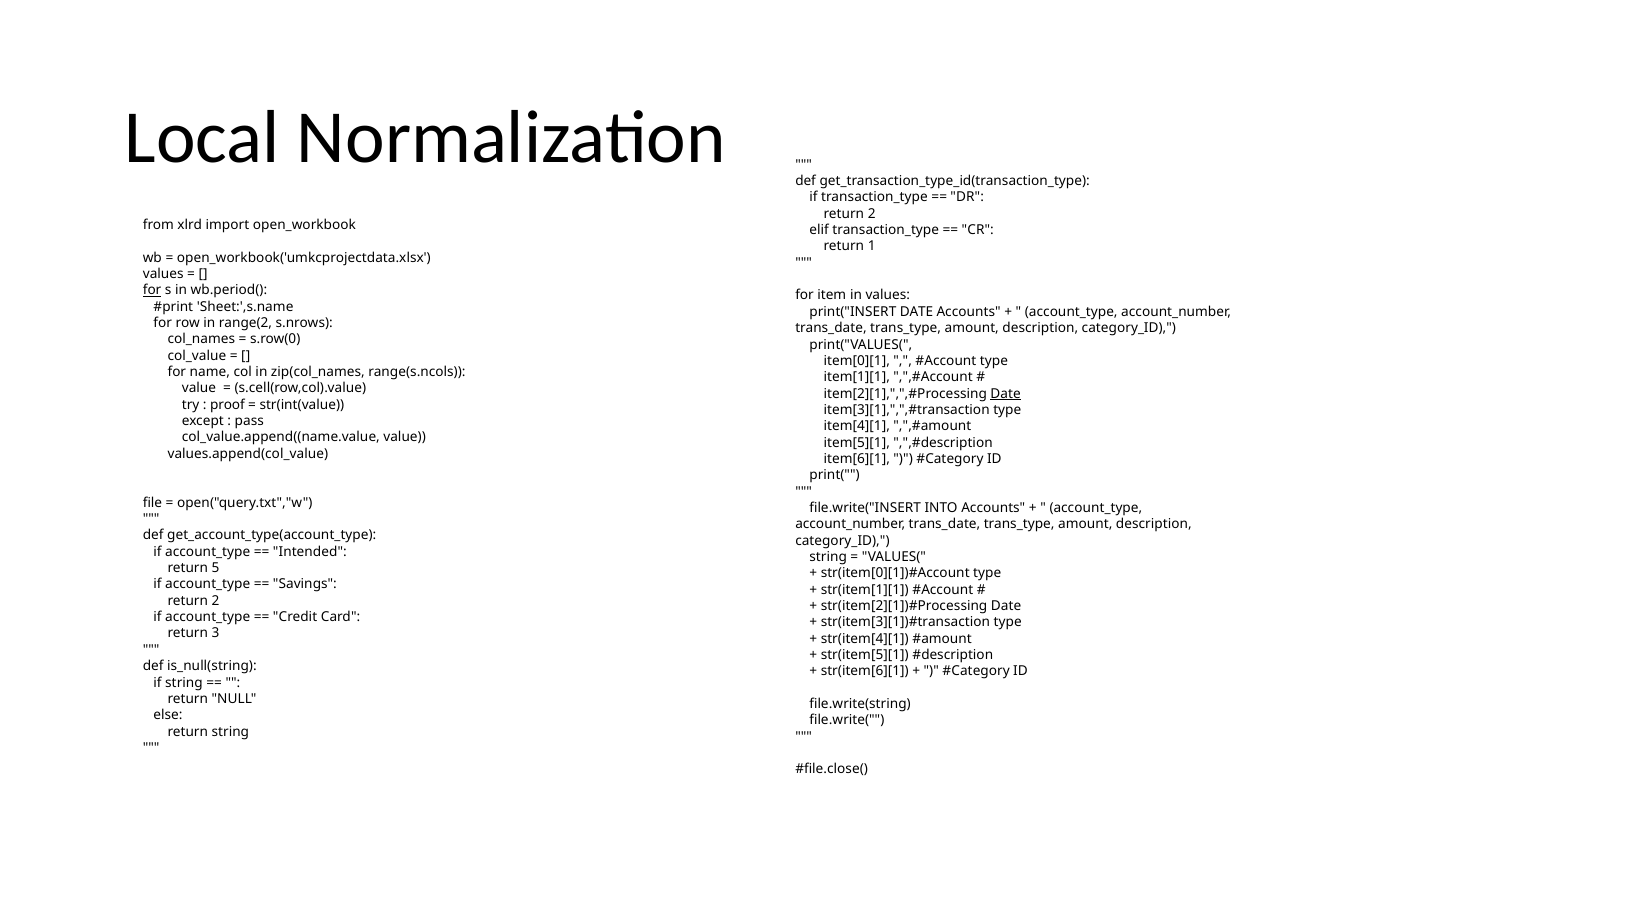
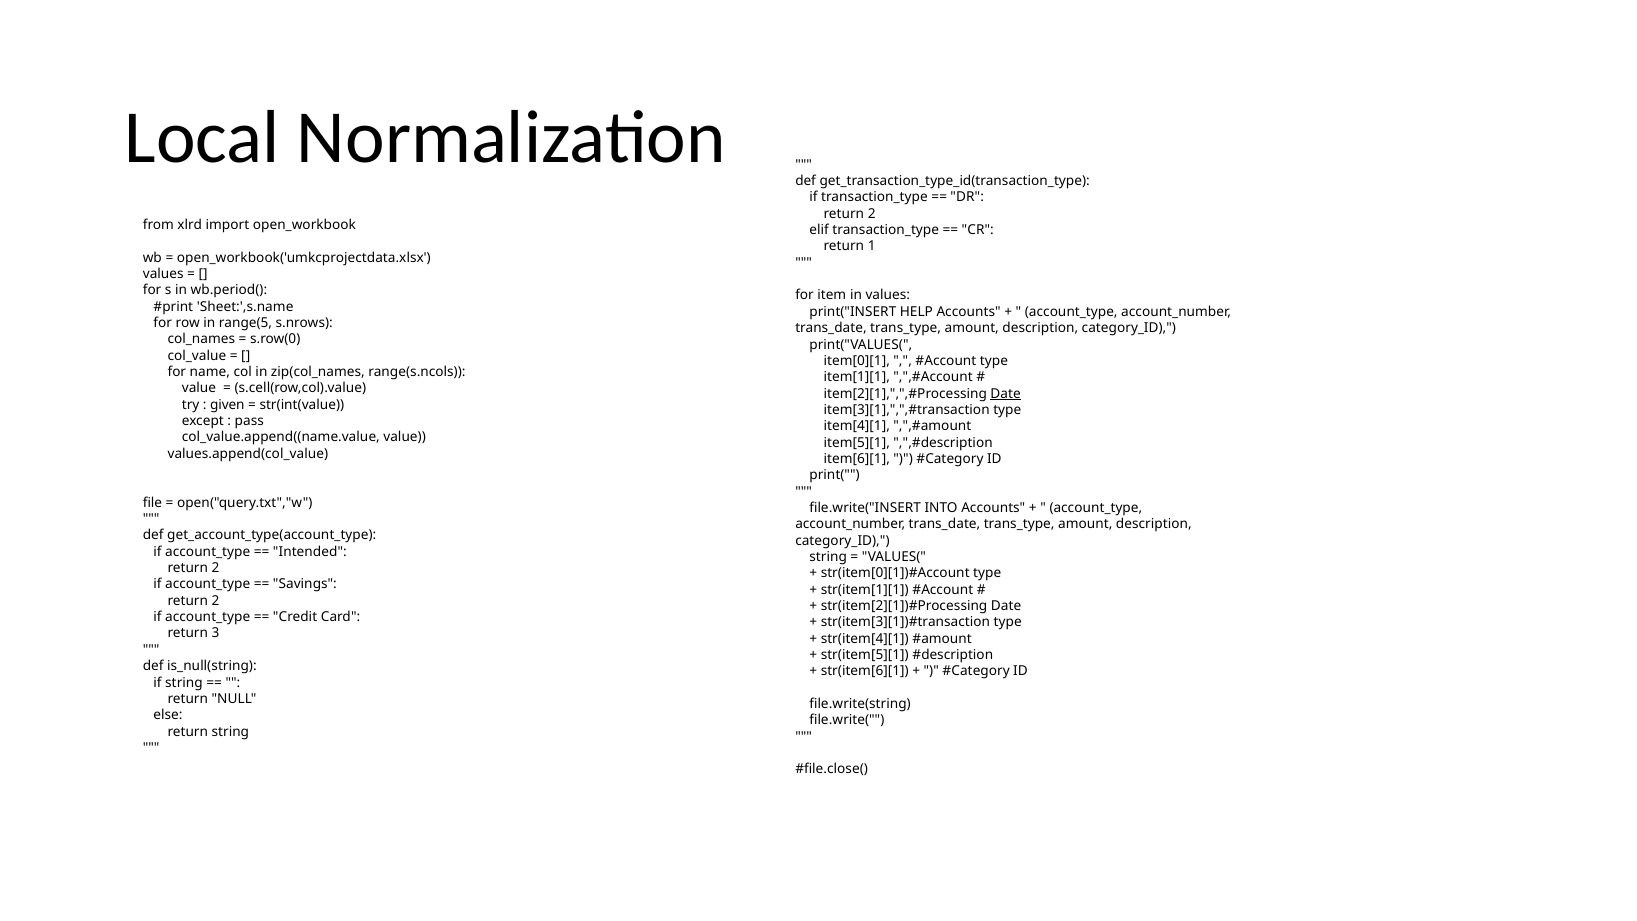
for at (152, 290) underline: present -> none
print("INSERT DATE: DATE -> HELP
range(2: range(2 -> range(5
proof: proof -> given
5 at (216, 568): 5 -> 2
